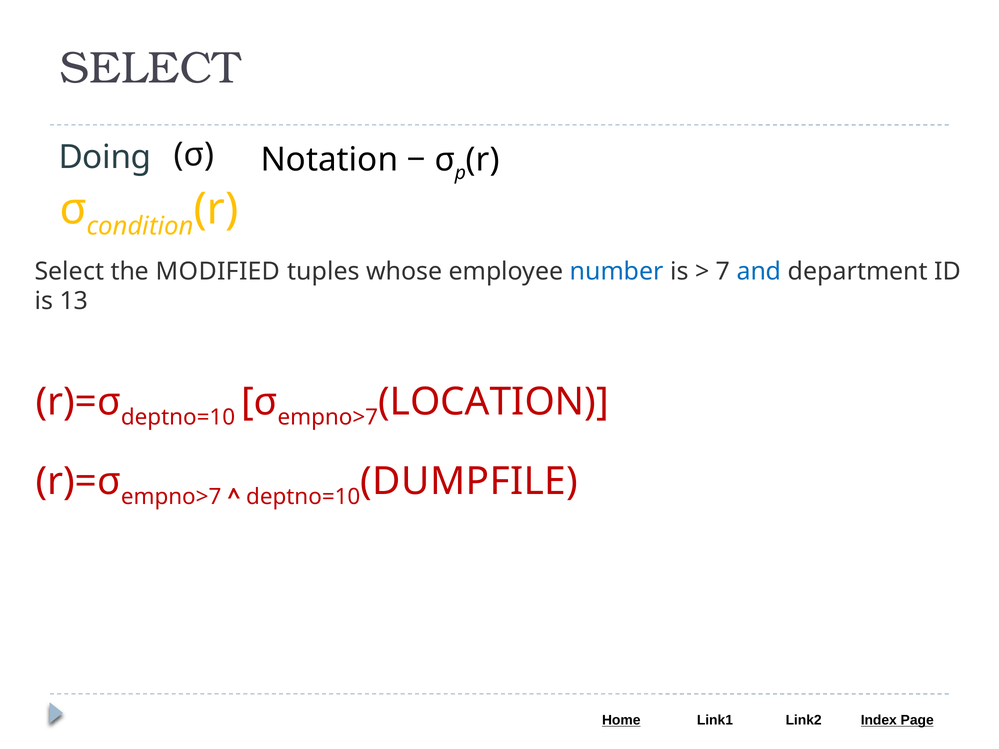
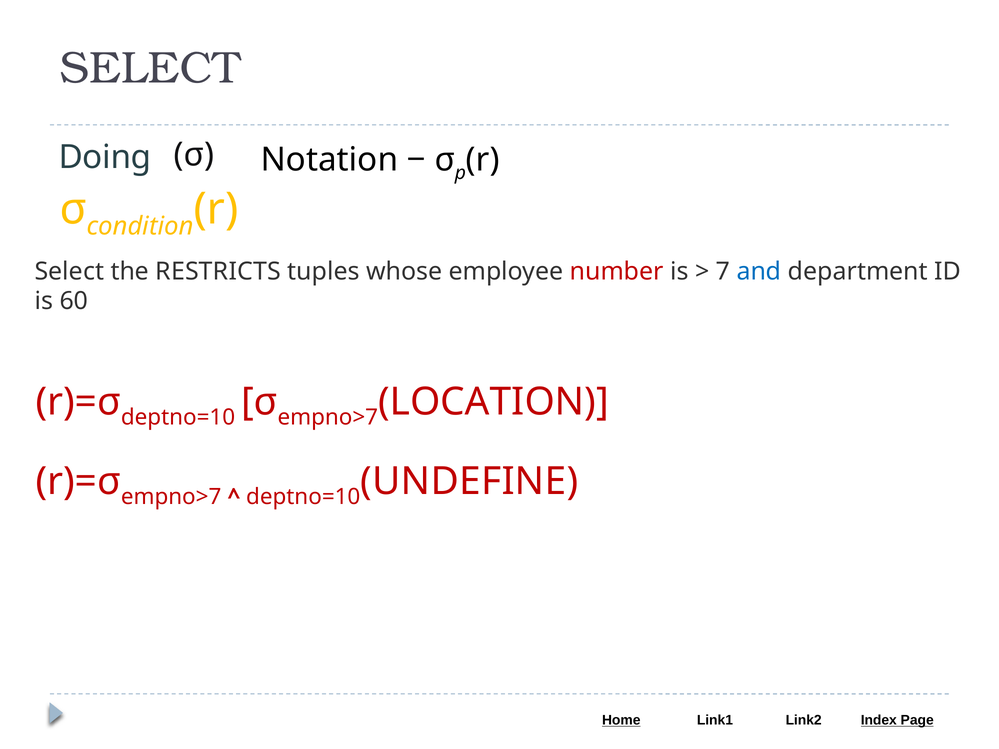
MODIFIED: MODIFIED -> RESTRICTS
number colour: blue -> red
13: 13 -> 60
DUMPFILE: DUMPFILE -> UNDEFINE
